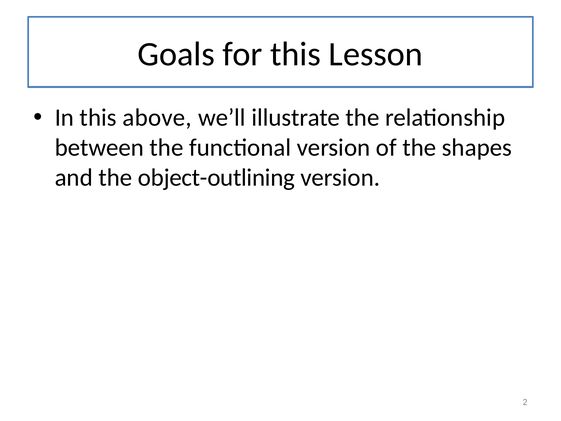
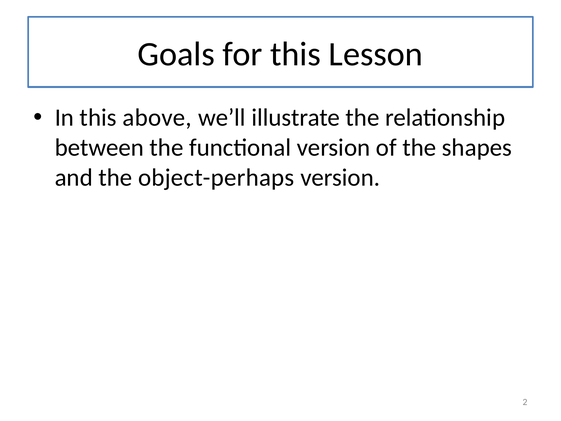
object-outlining: object-outlining -> object-perhaps
